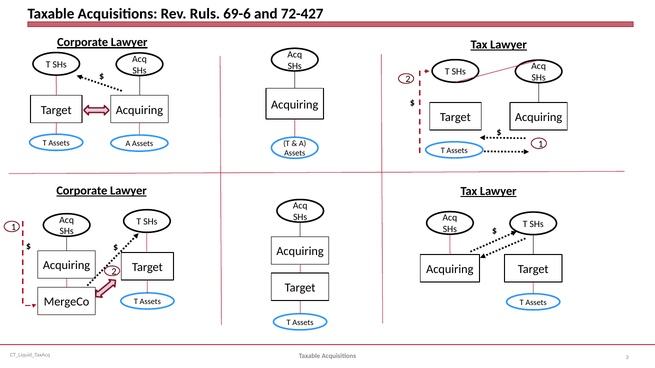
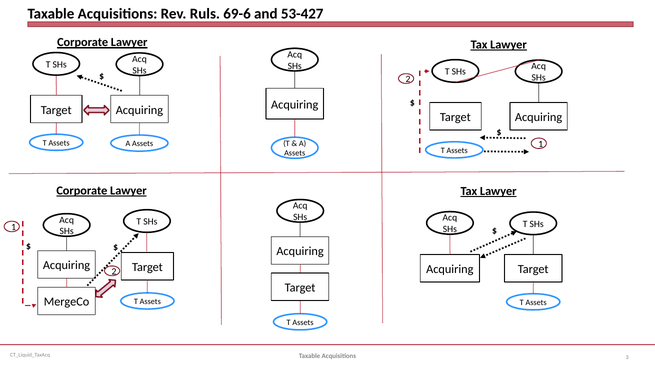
72-427: 72-427 -> 53-427
